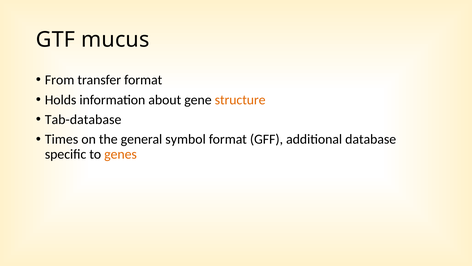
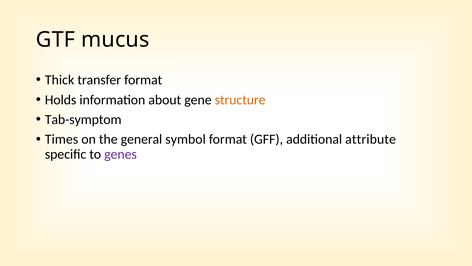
From: From -> Thick
Tab-database: Tab-database -> Tab-symptom
database: database -> attribute
genes colour: orange -> purple
